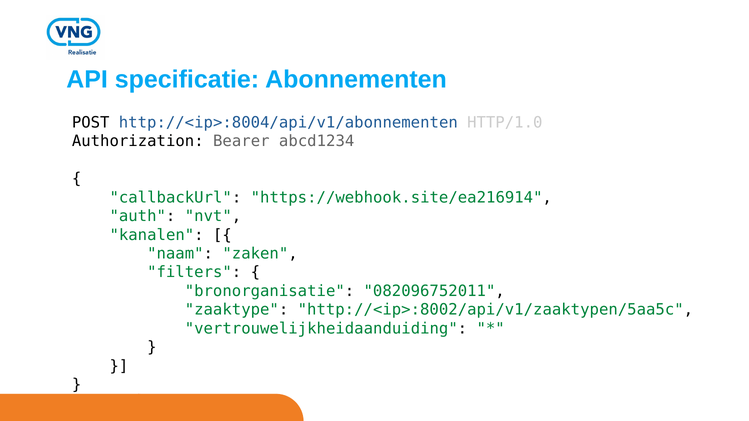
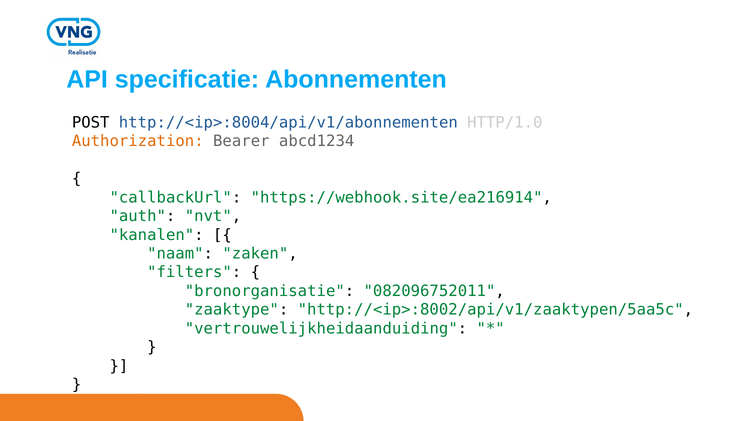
Authorization colour: black -> orange
